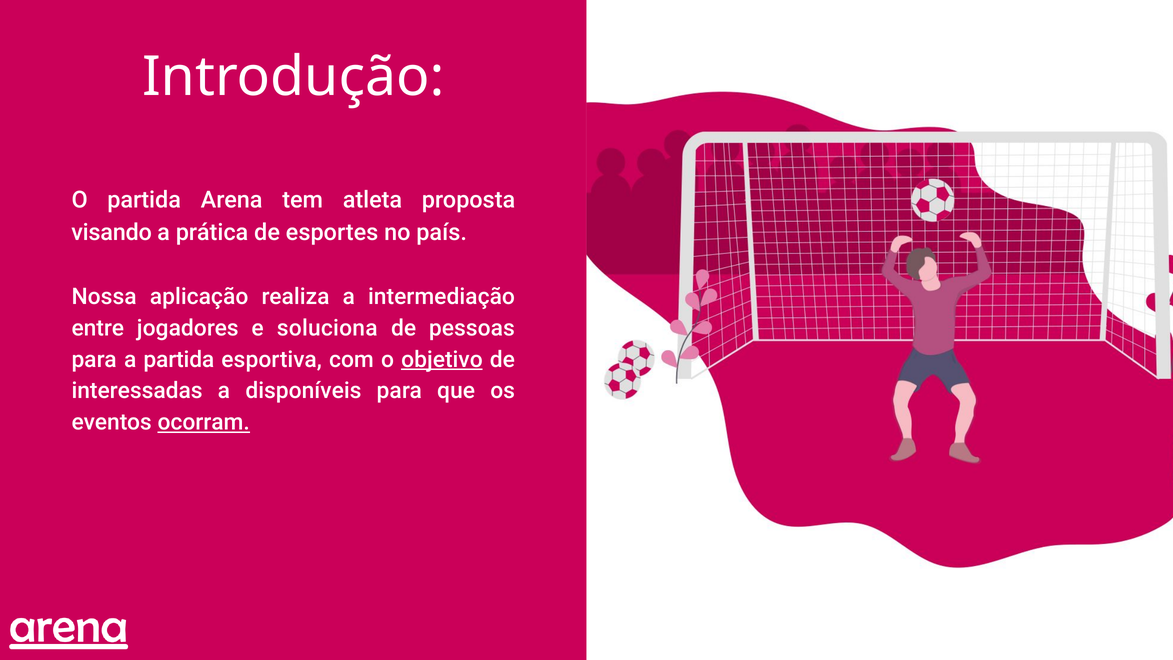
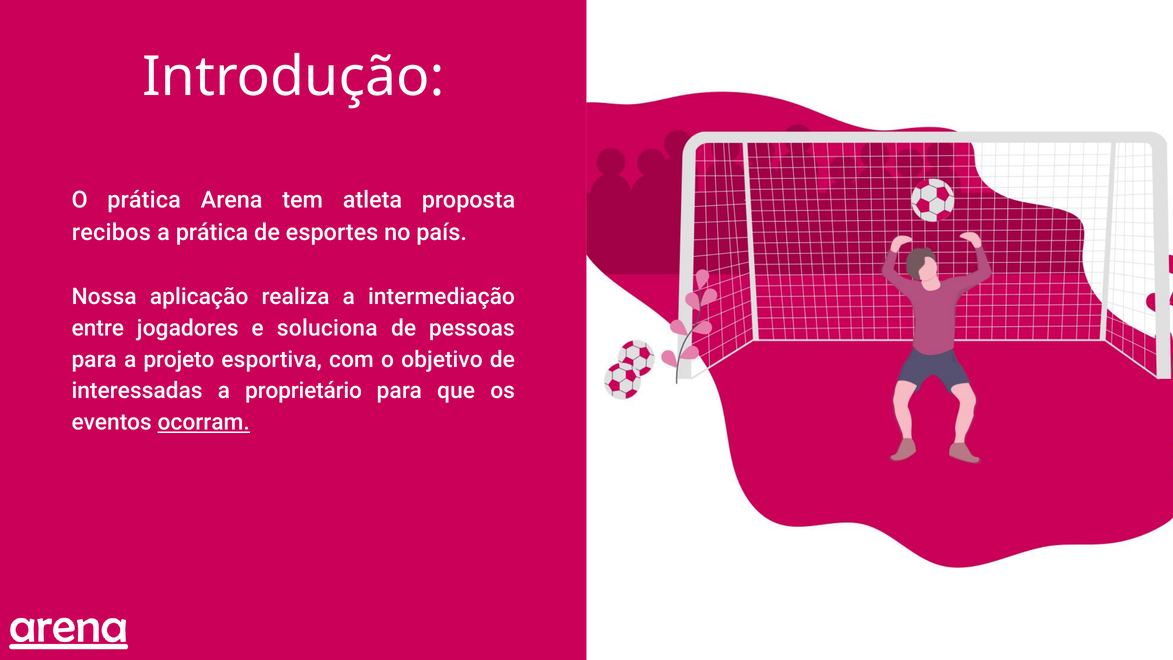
O partida: partida -> prática
visando: visando -> recibos
a partida: partida -> projeto
objetivo underline: present -> none
disponíveis: disponíveis -> proprietário
